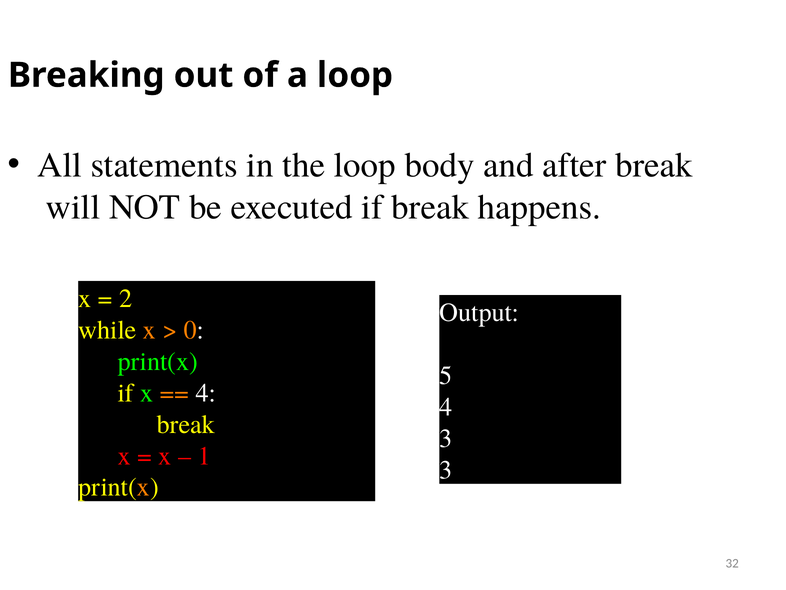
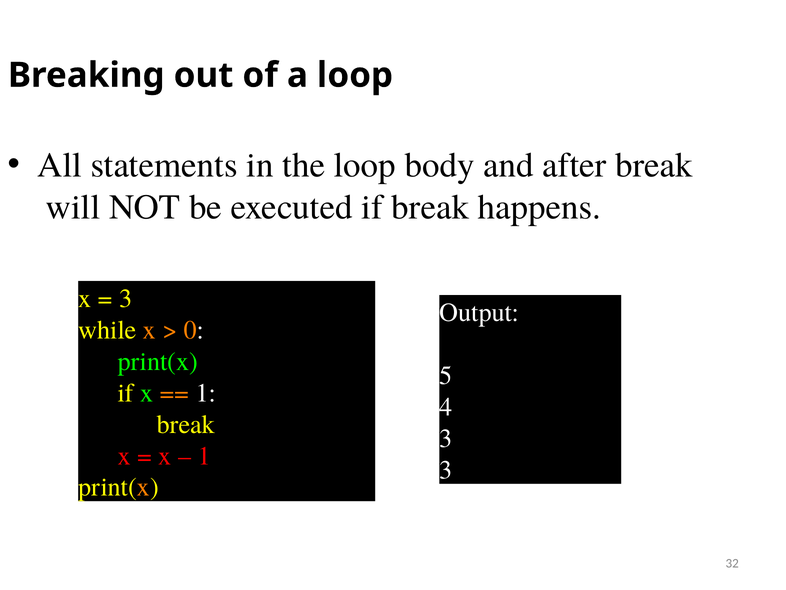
2 at (126, 298): 2 -> 3
4 at (206, 393): 4 -> 1
